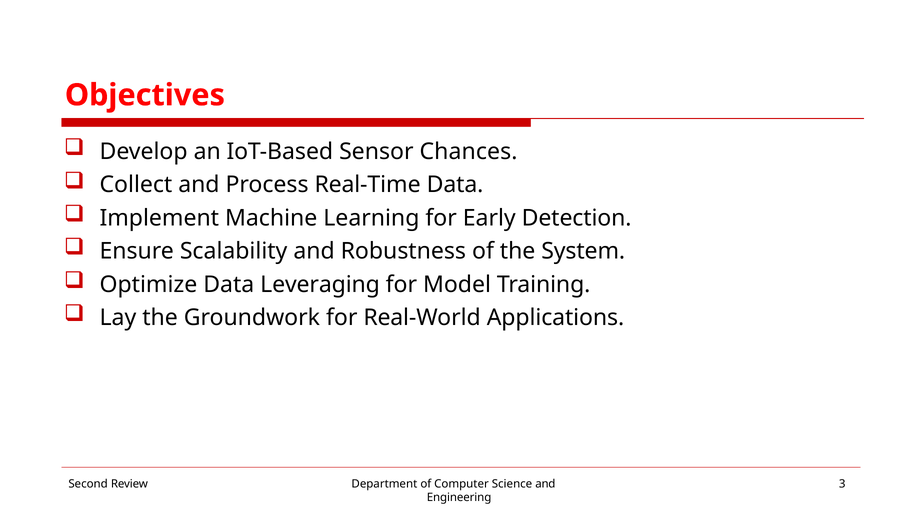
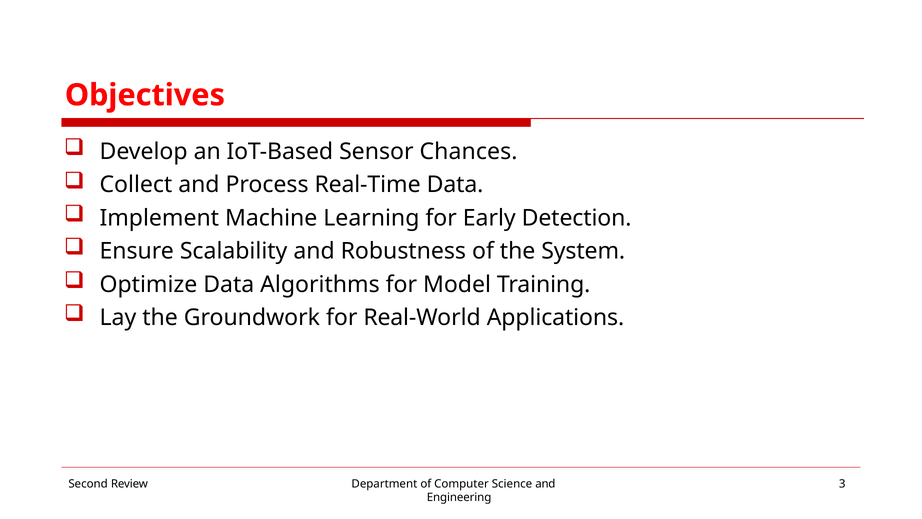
Leveraging: Leveraging -> Algorithms
